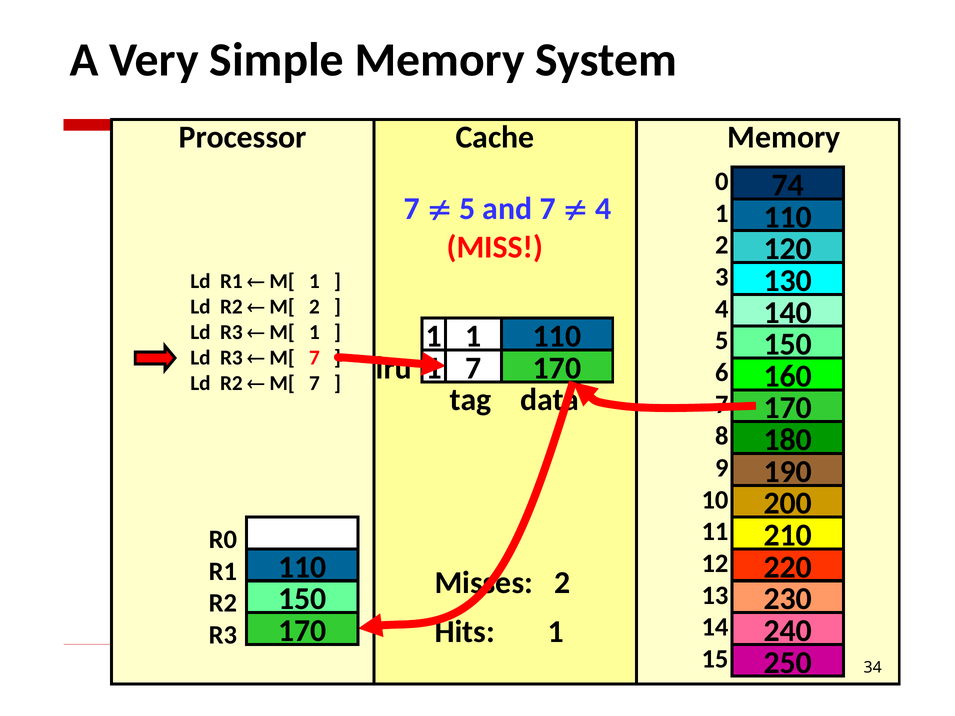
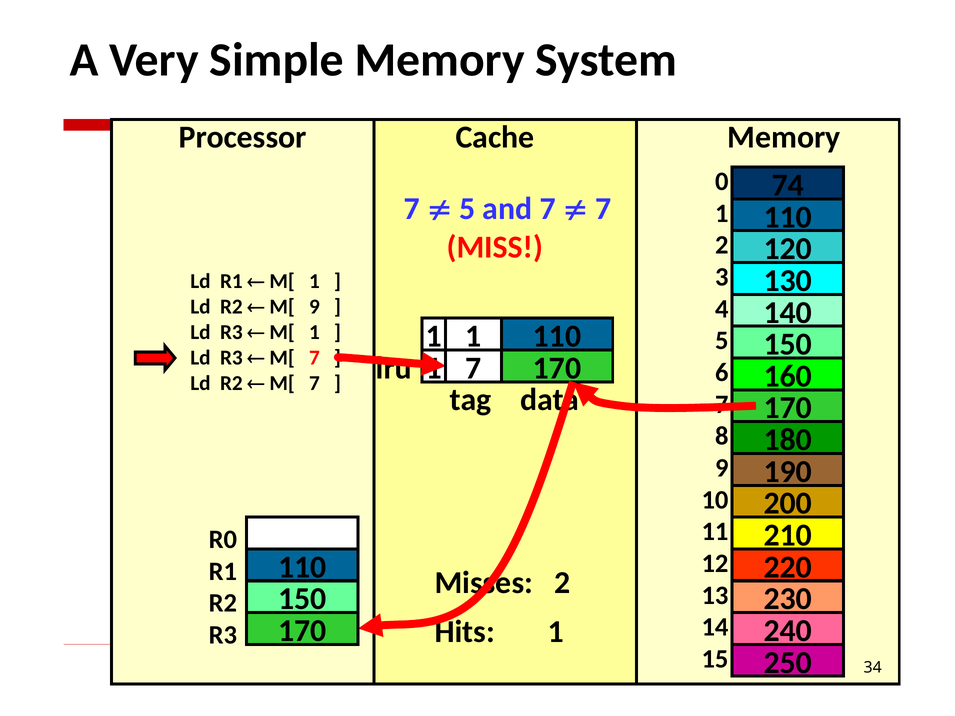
4 at (603, 209): 4 -> 7
M[ 2: 2 -> 9
